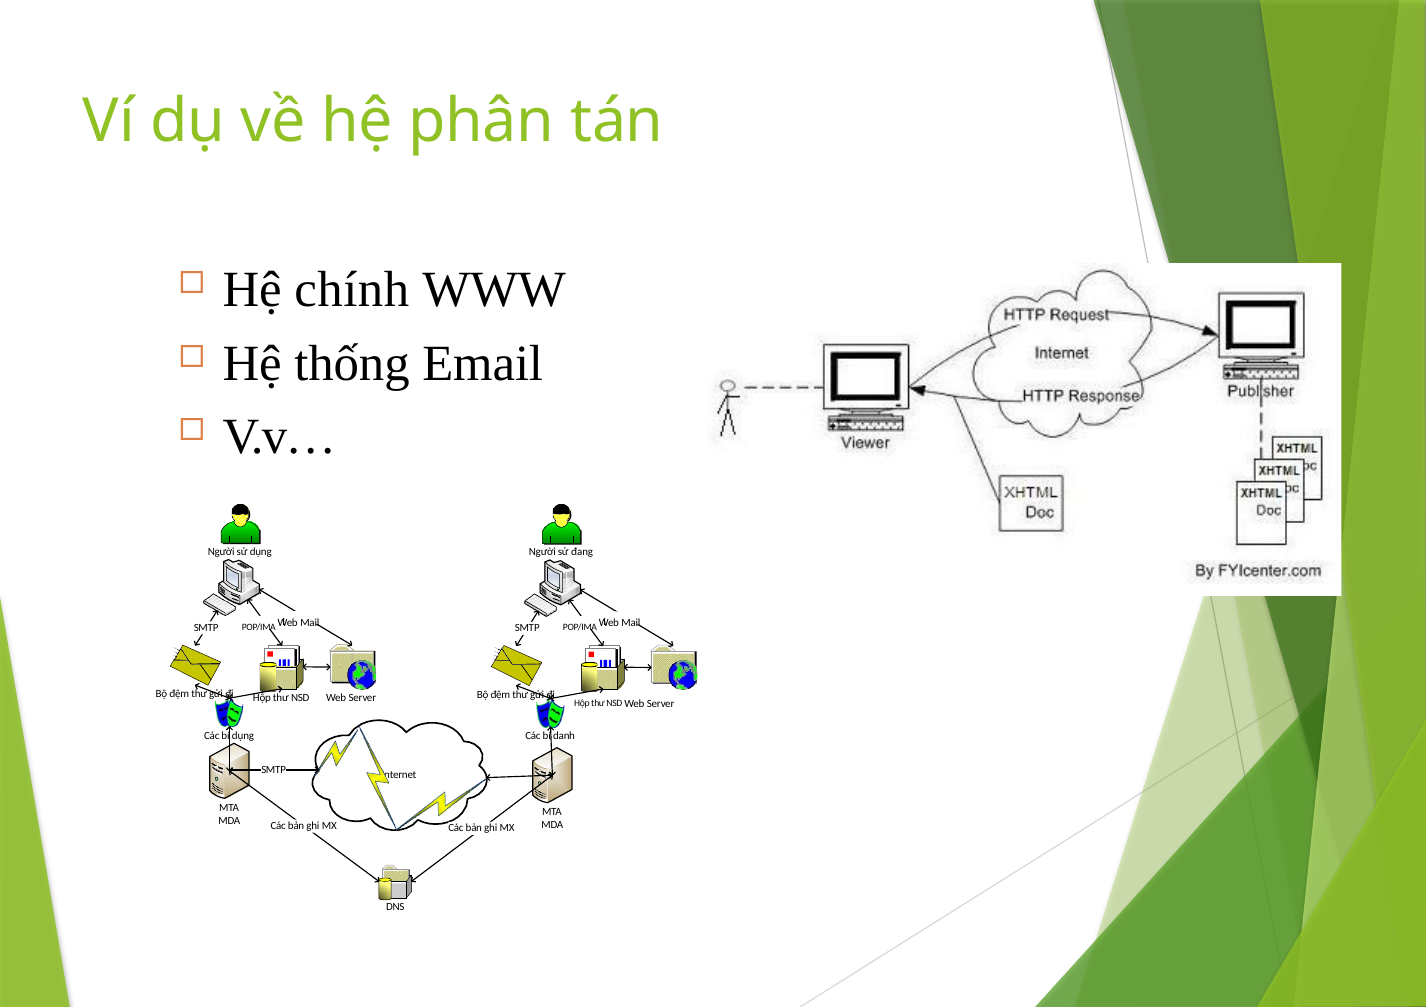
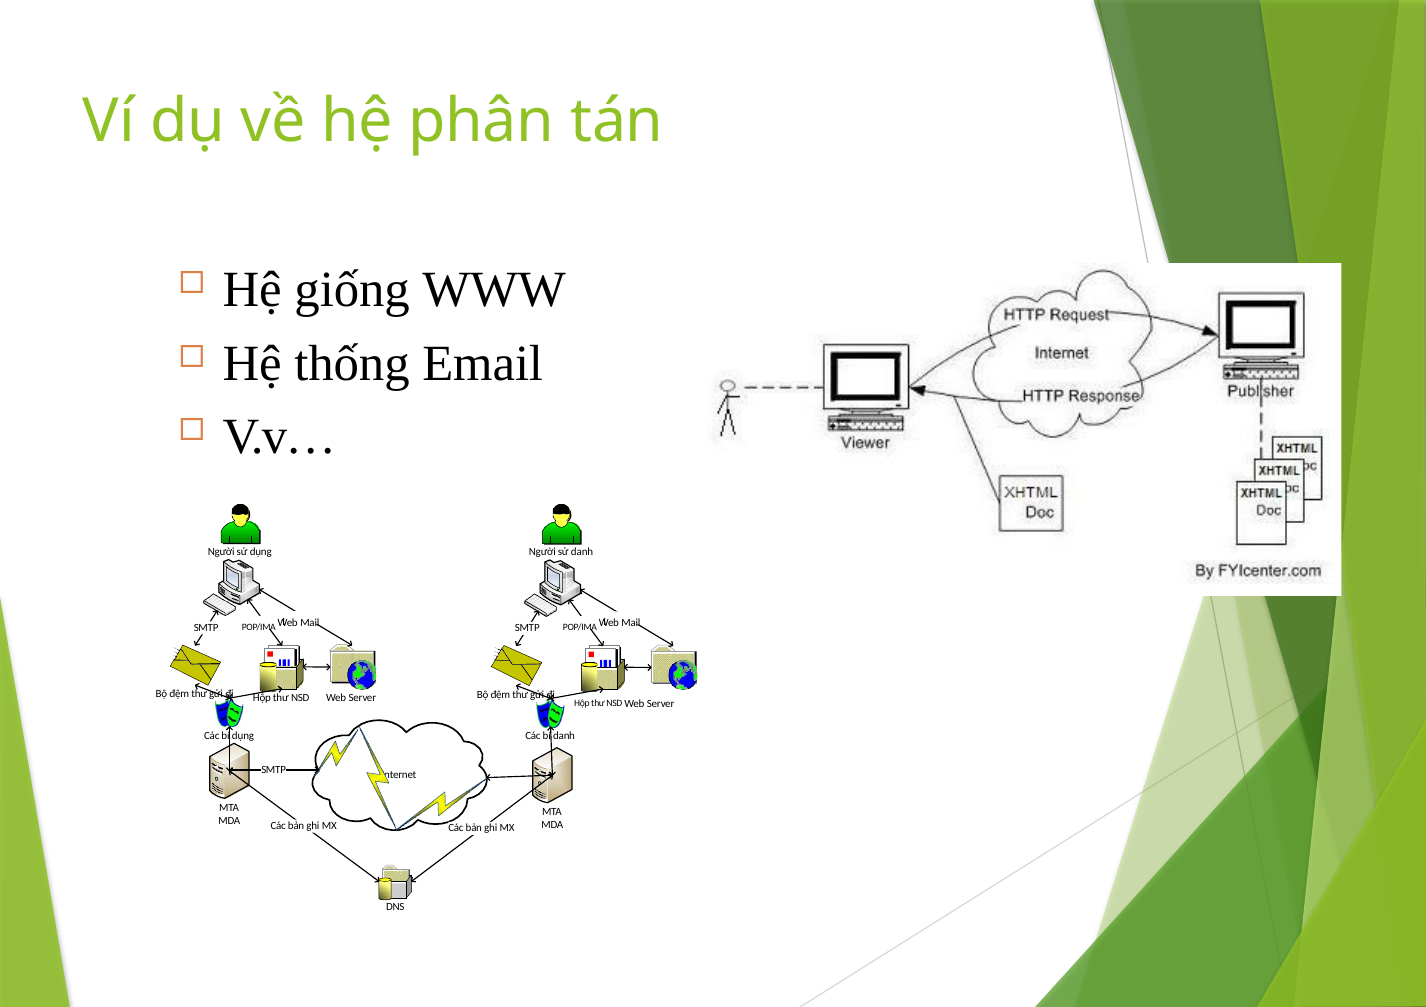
chính: chính -> giống
sử đang: đang -> danh
